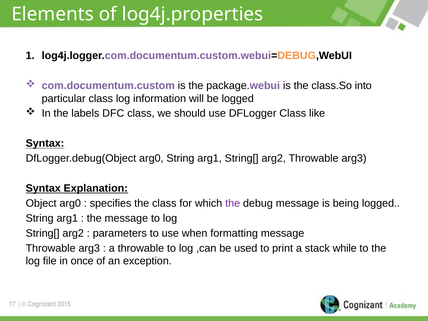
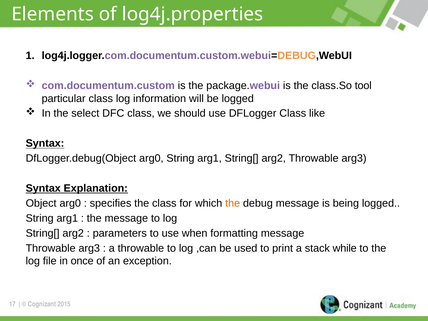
into: into -> tool
labels: labels -> select
the at (233, 203) colour: purple -> orange
